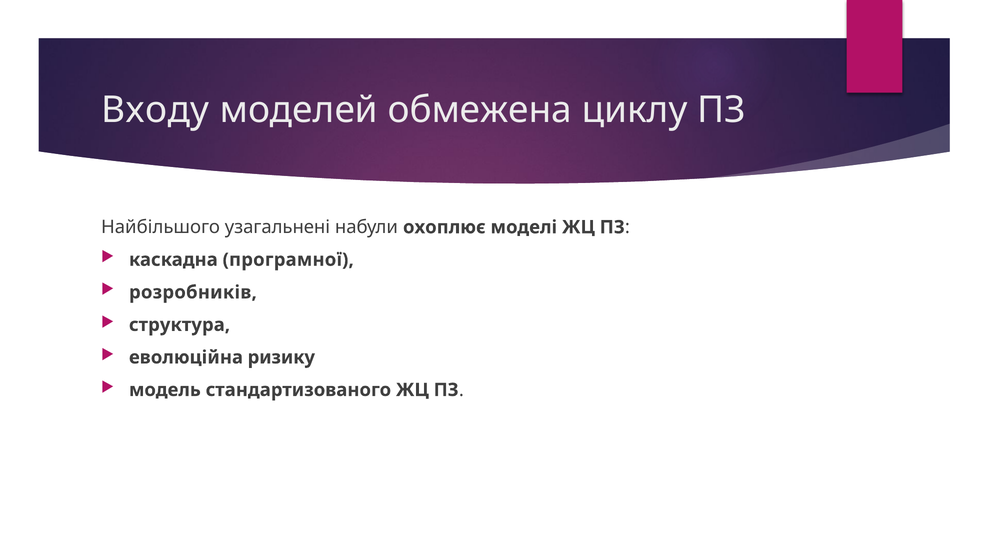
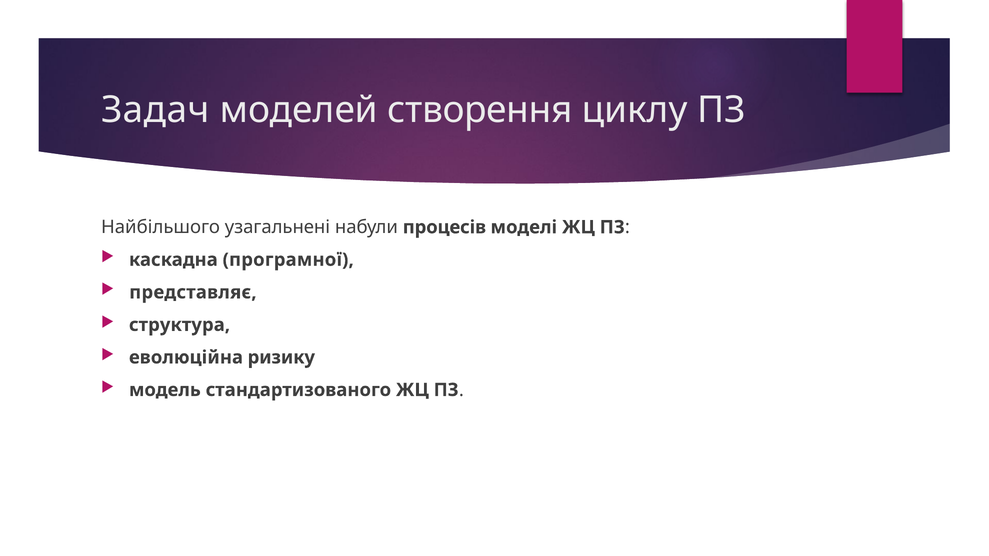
Входу: Входу -> Задач
обмежена: обмежена -> створення
охоплює: охоплює -> процесів
розробників: розробників -> представляє
